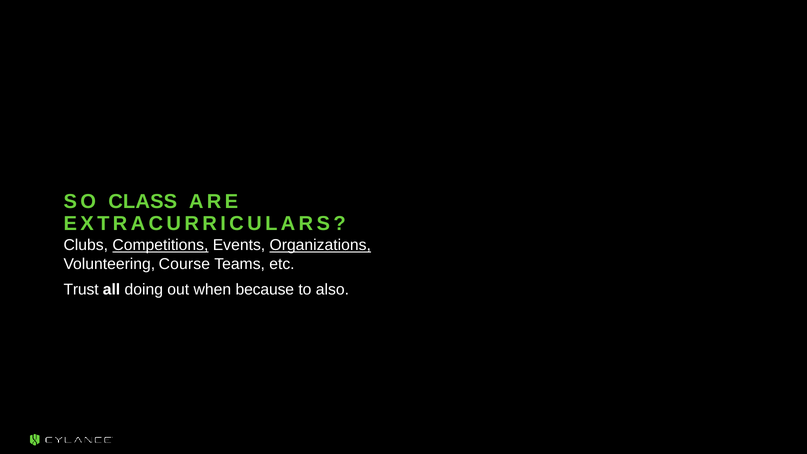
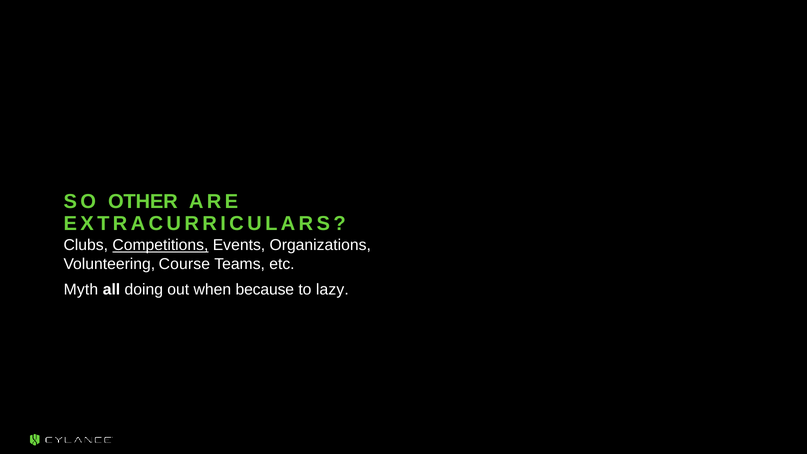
CLASS: CLASS -> OTHER
Organizations underline: present -> none
Trust: Trust -> Myth
also: also -> lazy
